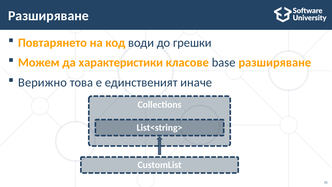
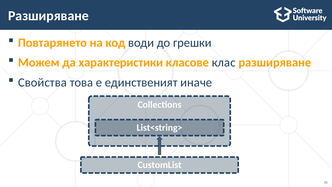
base: base -> клас
Верижно: Верижно -> Свойства
